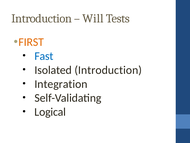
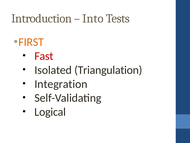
Will: Will -> Into
Fast colour: blue -> red
Isolated Introduction: Introduction -> Triangulation
